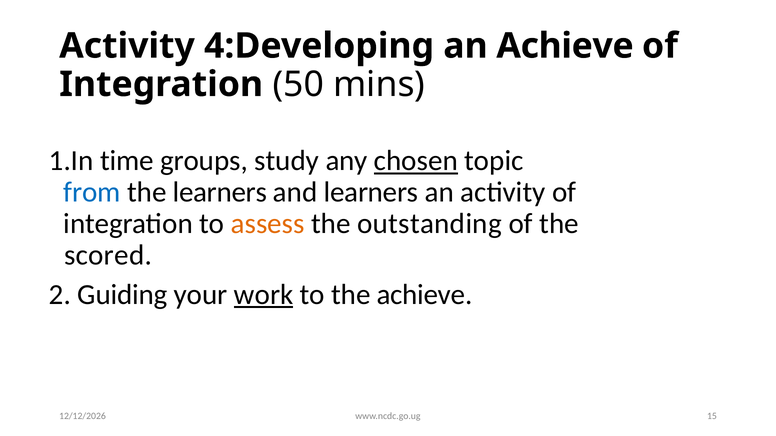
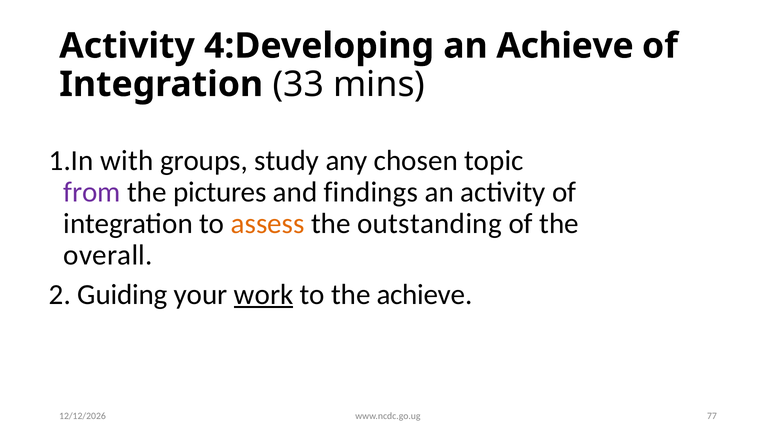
50: 50 -> 33
time: time -> with
chosen underline: present -> none
from colour: blue -> purple
the learners: learners -> pictures
and learners: learners -> findings
scored: scored -> overall
15: 15 -> 77
